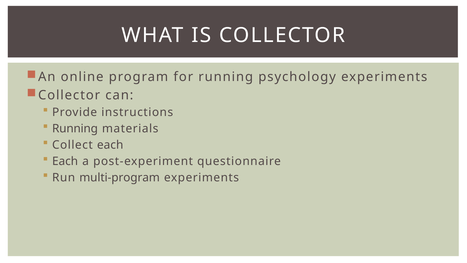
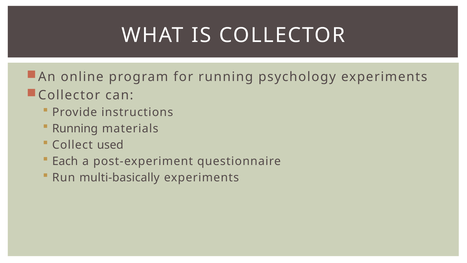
Collect each: each -> used
multi-program: multi-program -> multi-basically
